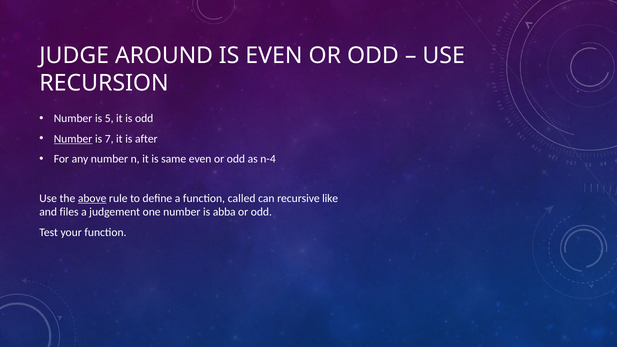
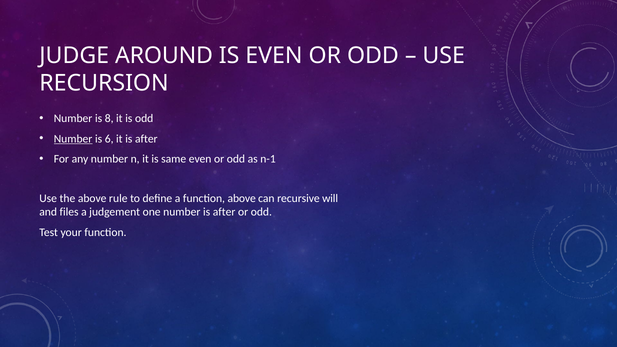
5: 5 -> 8
7: 7 -> 6
n-4: n-4 -> n-1
above at (92, 198) underline: present -> none
function called: called -> above
like: like -> will
number is abba: abba -> after
